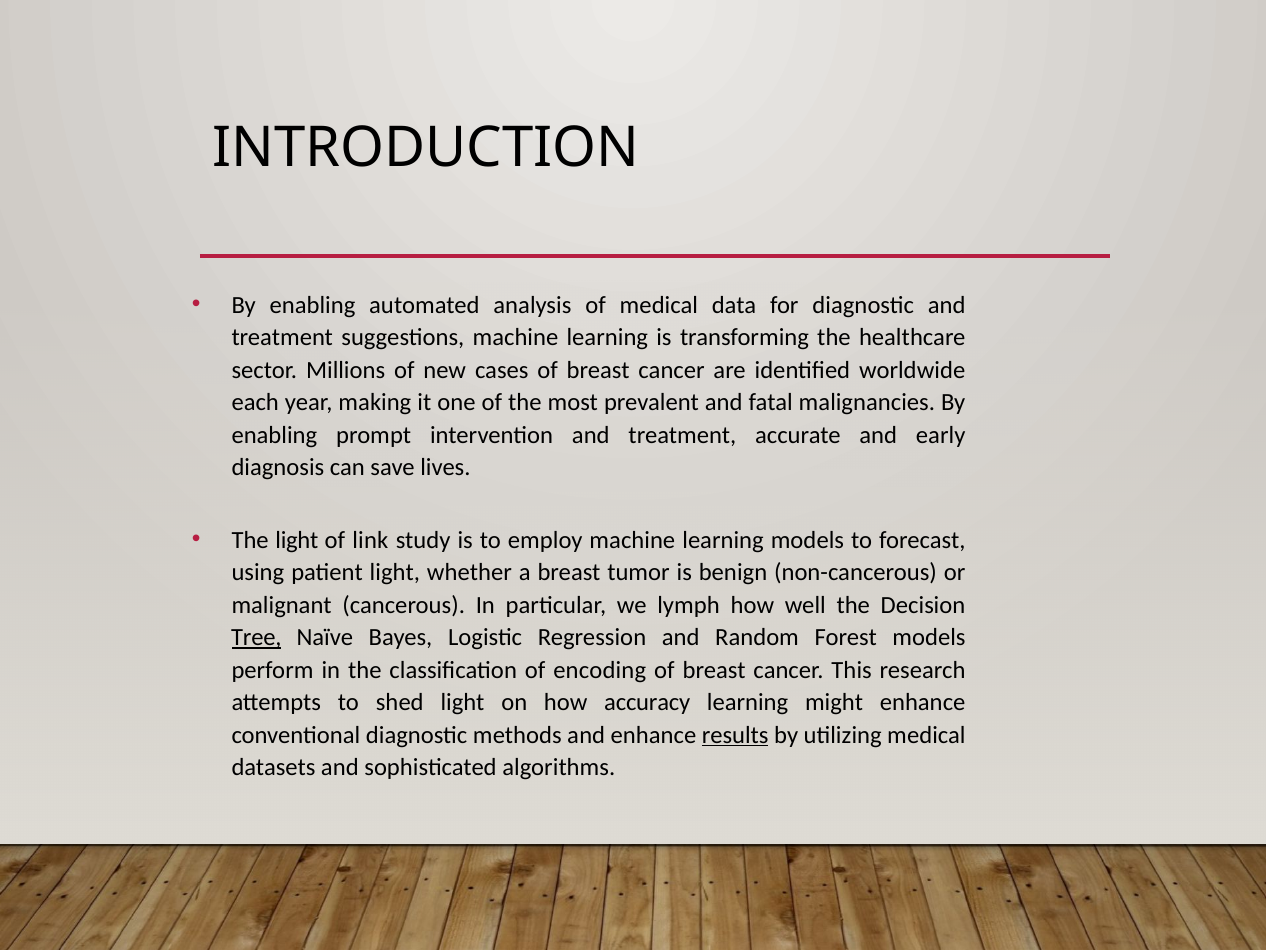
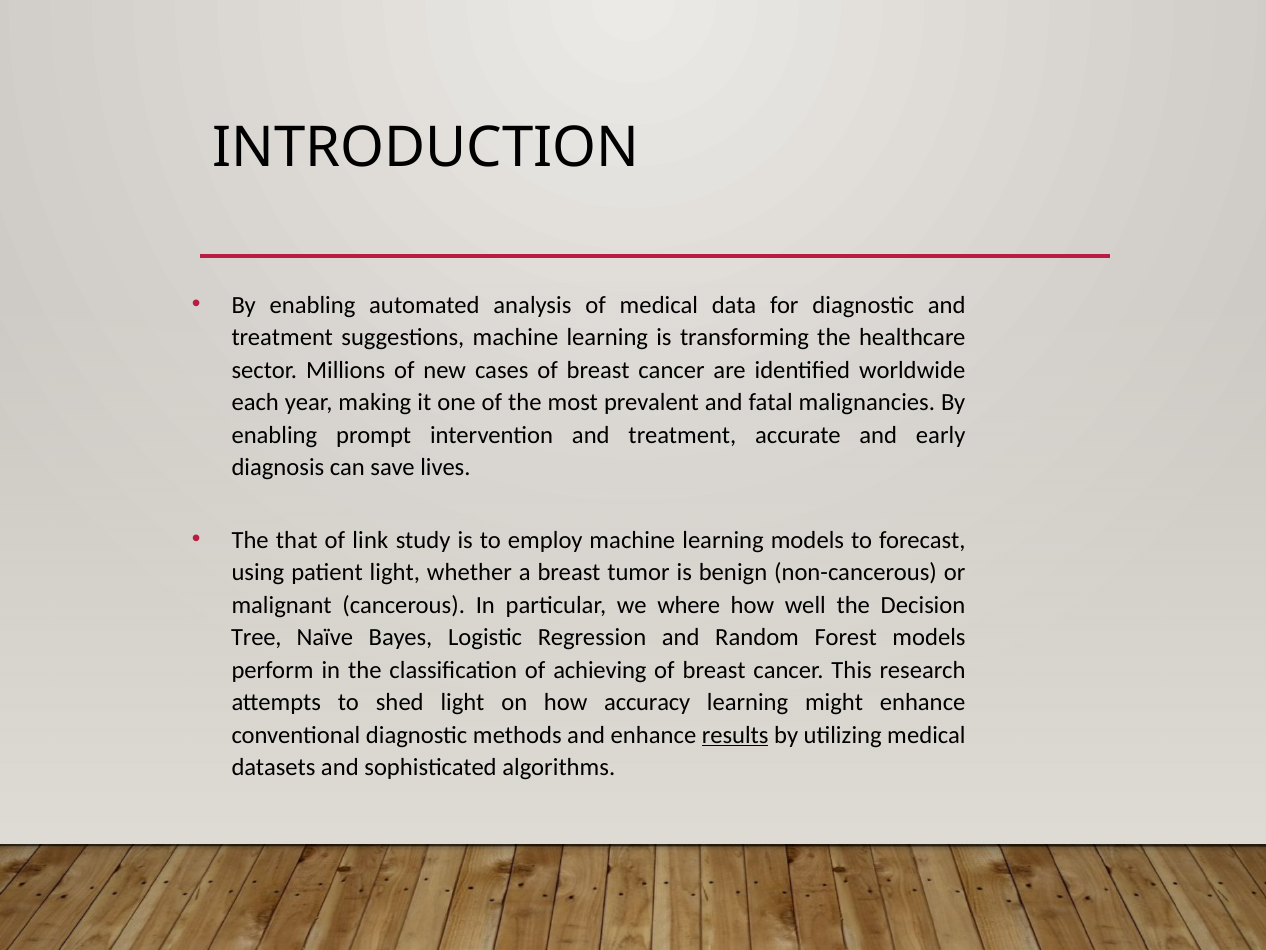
The light: light -> that
lymph: lymph -> where
Tree underline: present -> none
encoding: encoding -> achieving
